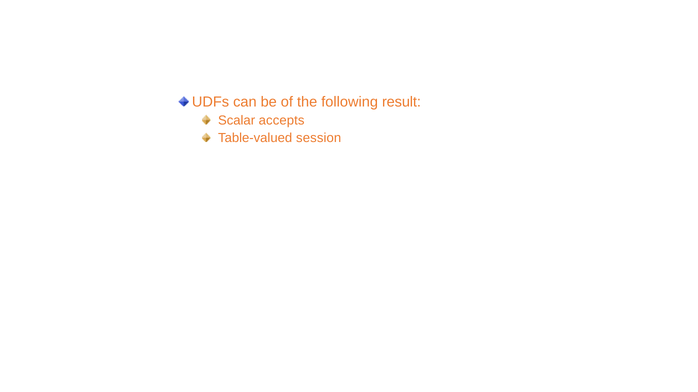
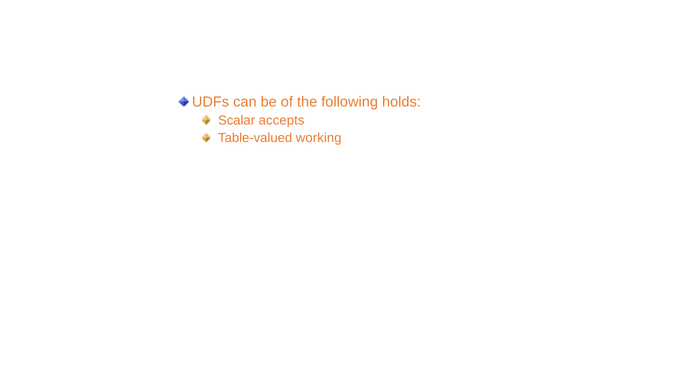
result: result -> holds
session: session -> working
